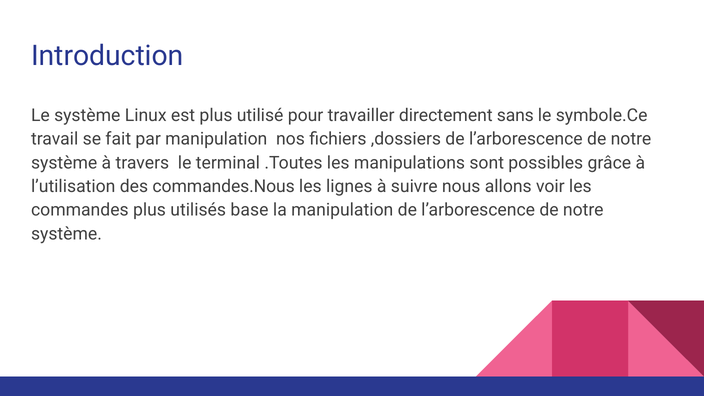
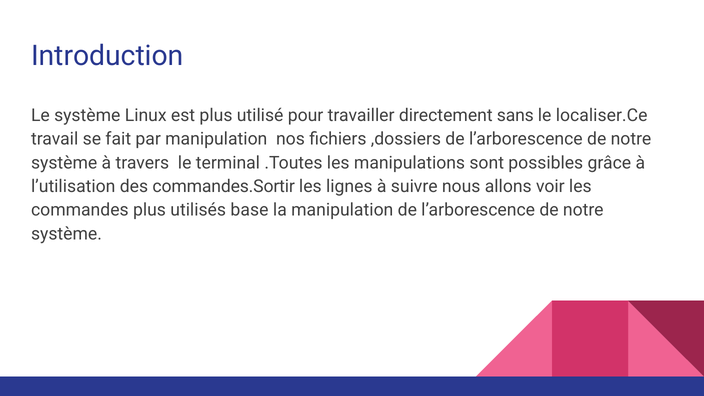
symbole.Ce: symbole.Ce -> localiser.Ce
commandes.Nous: commandes.Nous -> commandes.Sortir
